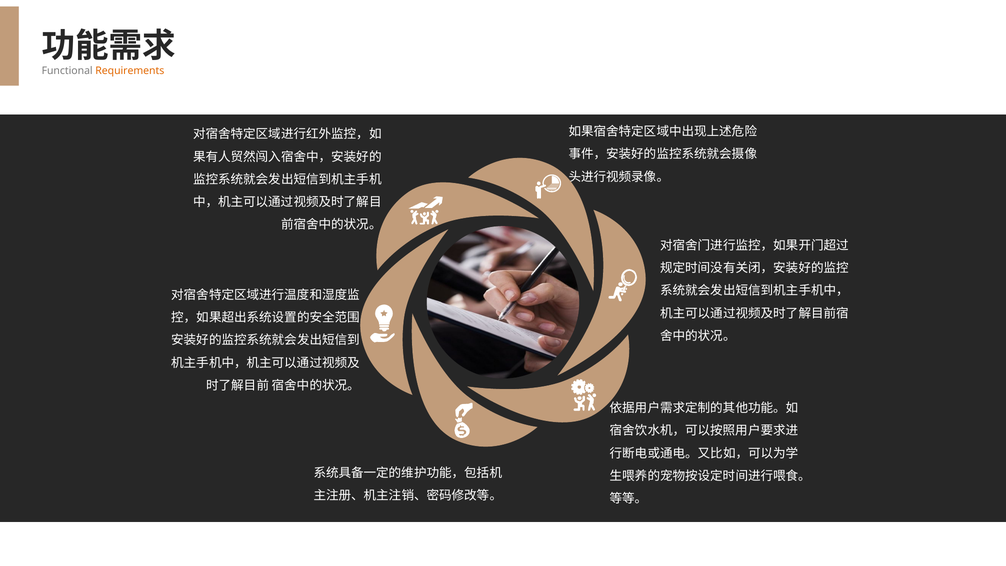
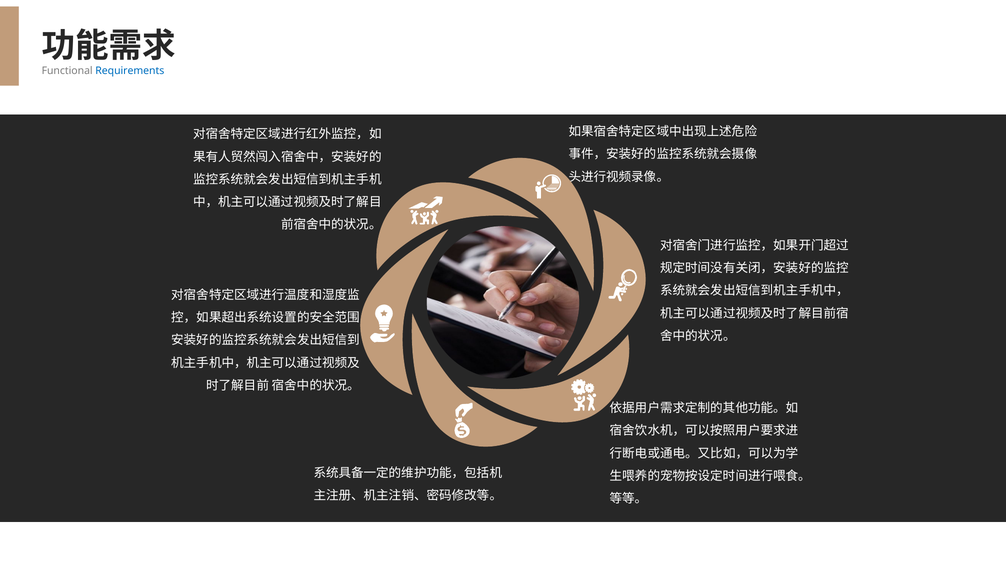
Requirements colour: orange -> blue
